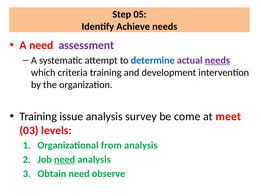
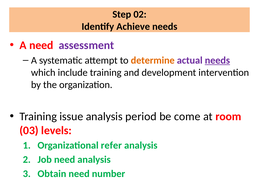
05: 05 -> 02
determine colour: blue -> orange
criteria: criteria -> include
survey: survey -> period
meet: meet -> room
from: from -> refer
need at (65, 159) underline: present -> none
observe: observe -> number
